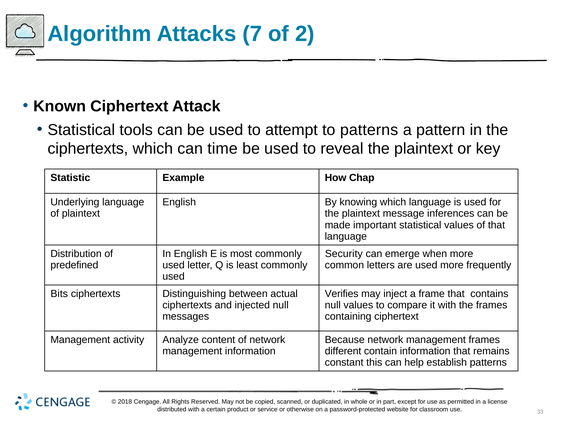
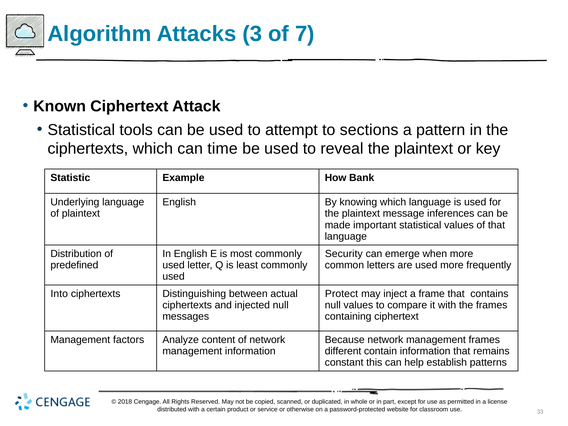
7: 7 -> 3
2: 2 -> 7
to patterns: patterns -> sections
Chap: Chap -> Bank
Bits: Bits -> Into
Verifies: Verifies -> Protect
activity: activity -> factors
